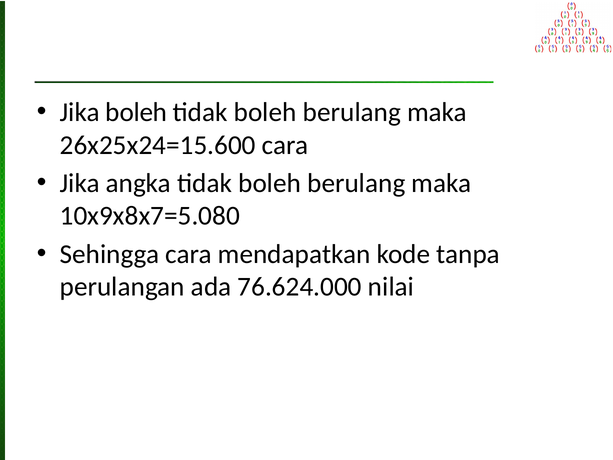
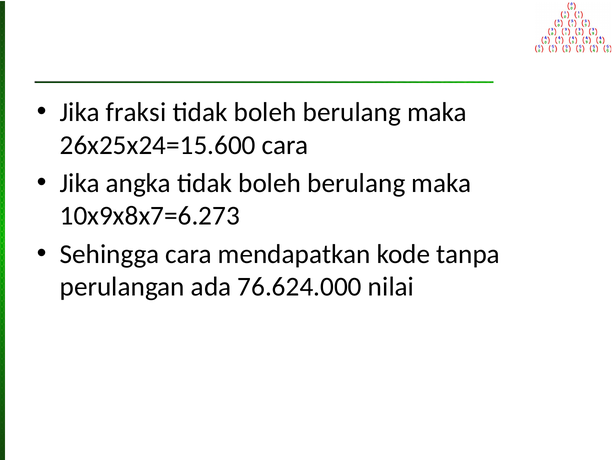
Jika boleh: boleh -> fraksi
10x9x8x7=5.080: 10x9x8x7=5.080 -> 10x9x8x7=6.273
